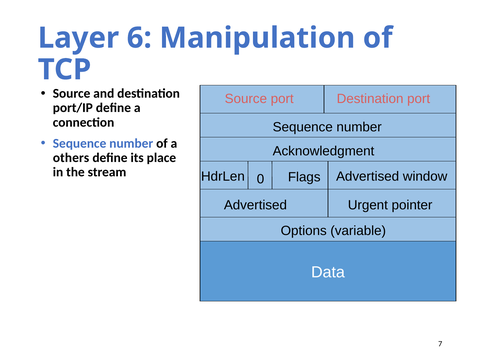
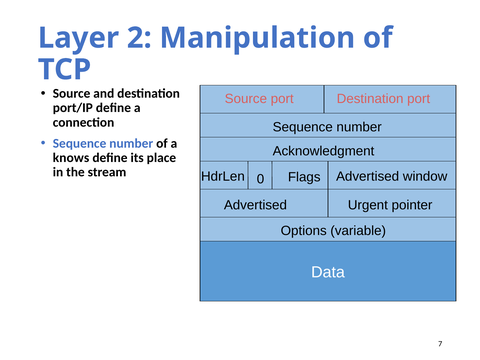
6: 6 -> 2
others: others -> knows
